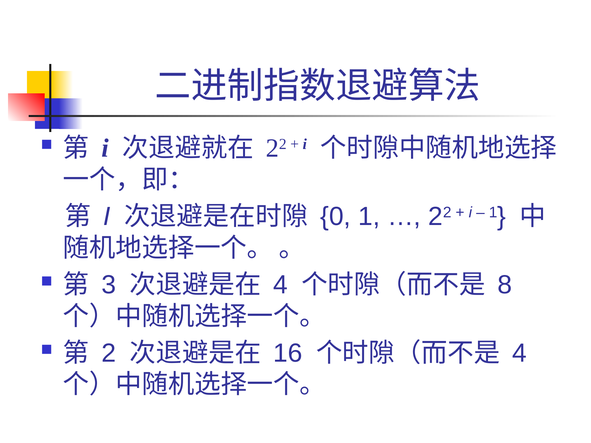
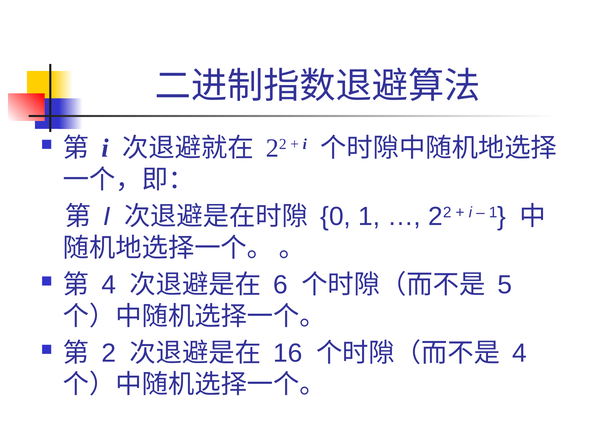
3 at (109, 285): 3 -> 4
4 at (280, 285): 4 -> 6
8: 8 -> 5
